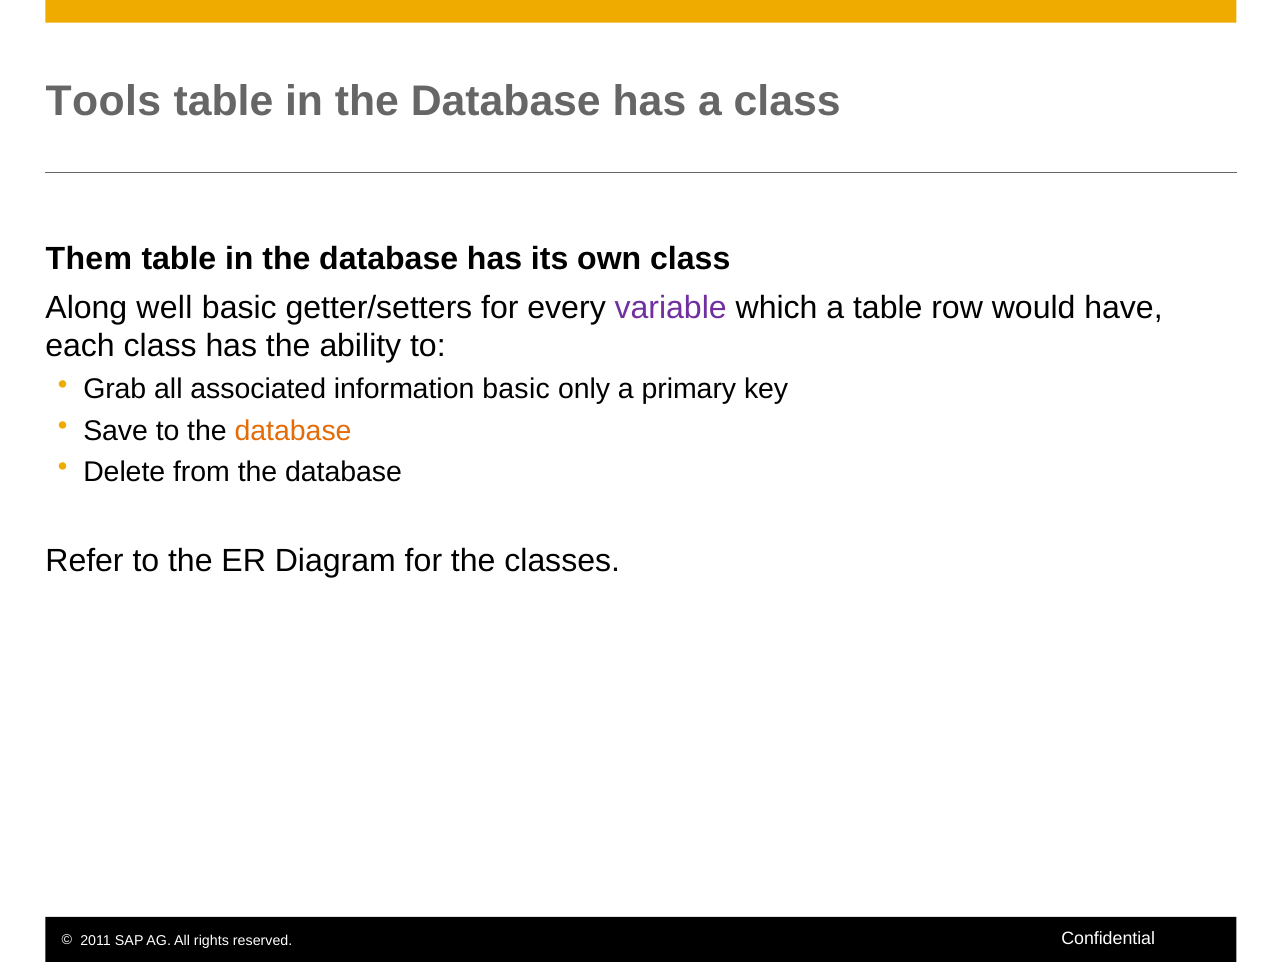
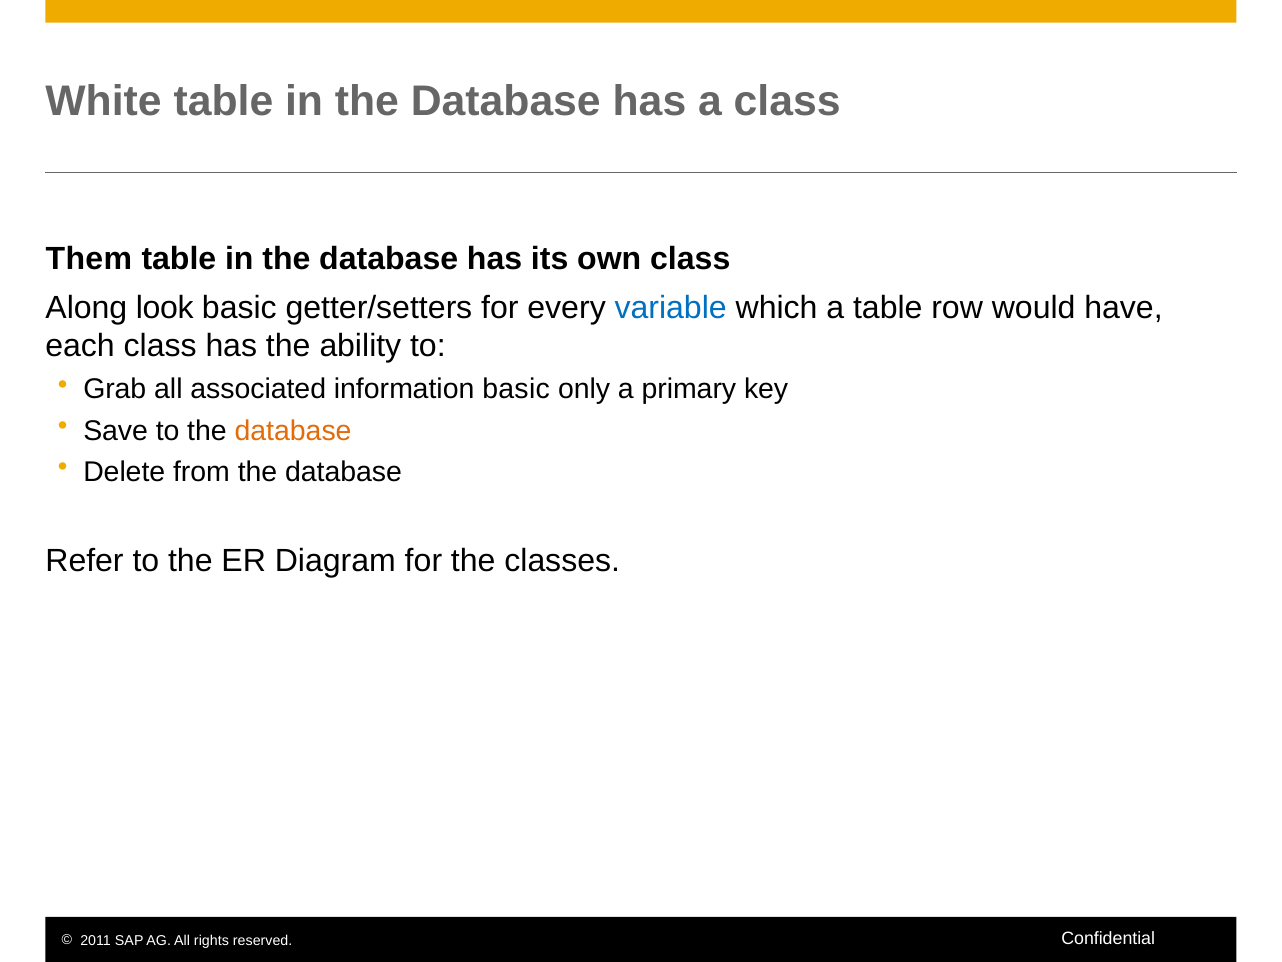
Tools: Tools -> White
well: well -> look
variable colour: purple -> blue
